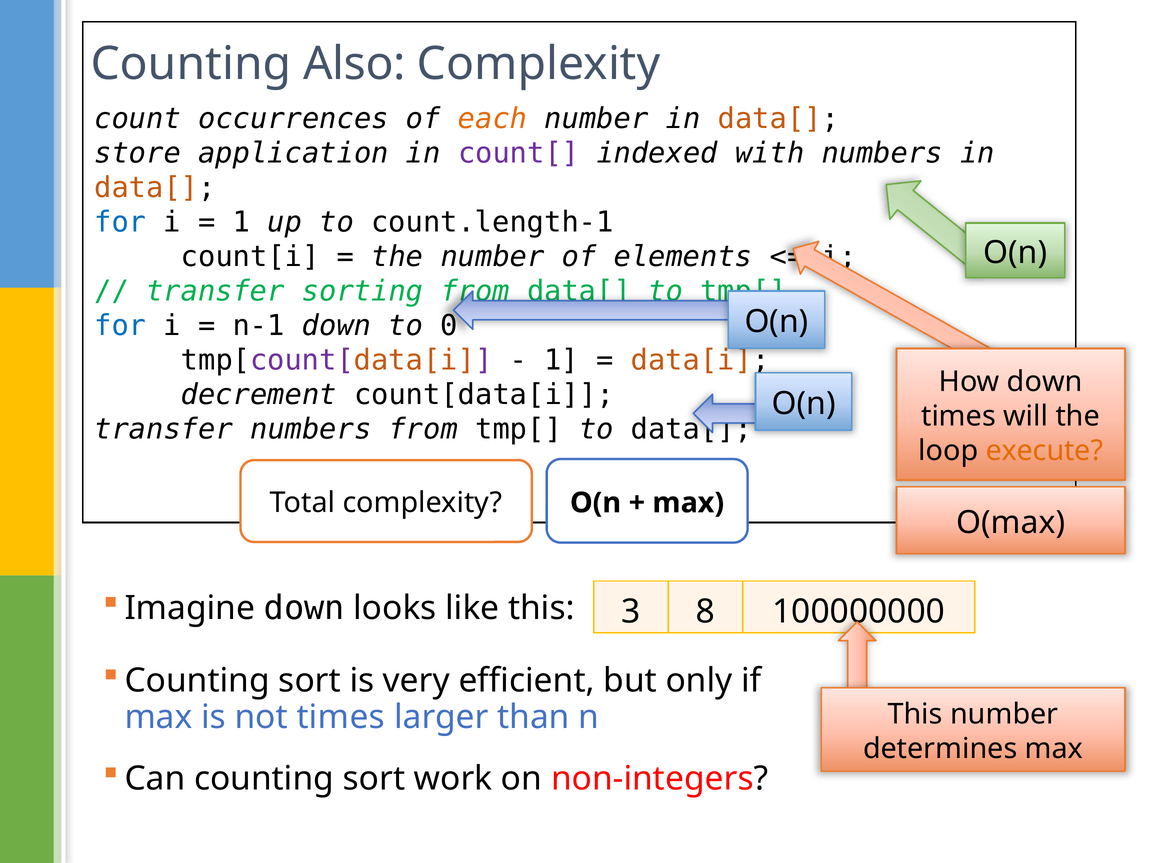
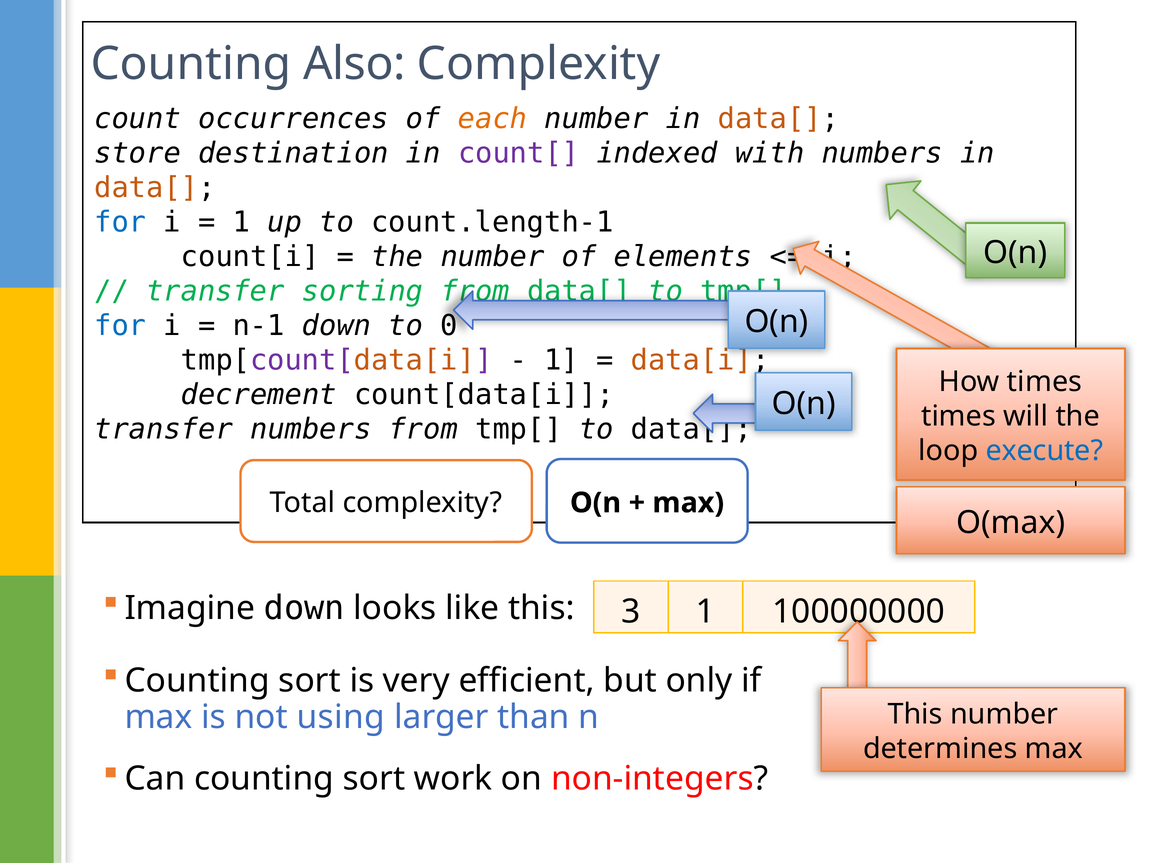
application: application -> destination
How down: down -> times
execute colour: orange -> blue
3 8: 8 -> 1
not times: times -> using
